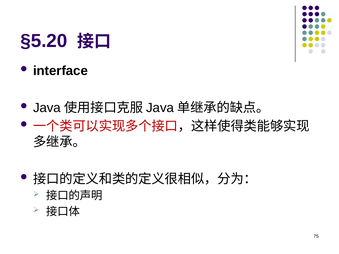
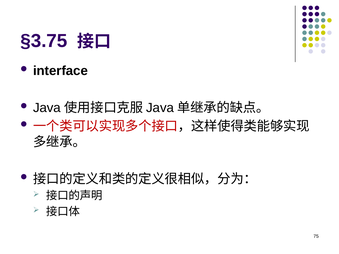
§5.20: §5.20 -> §3.75
